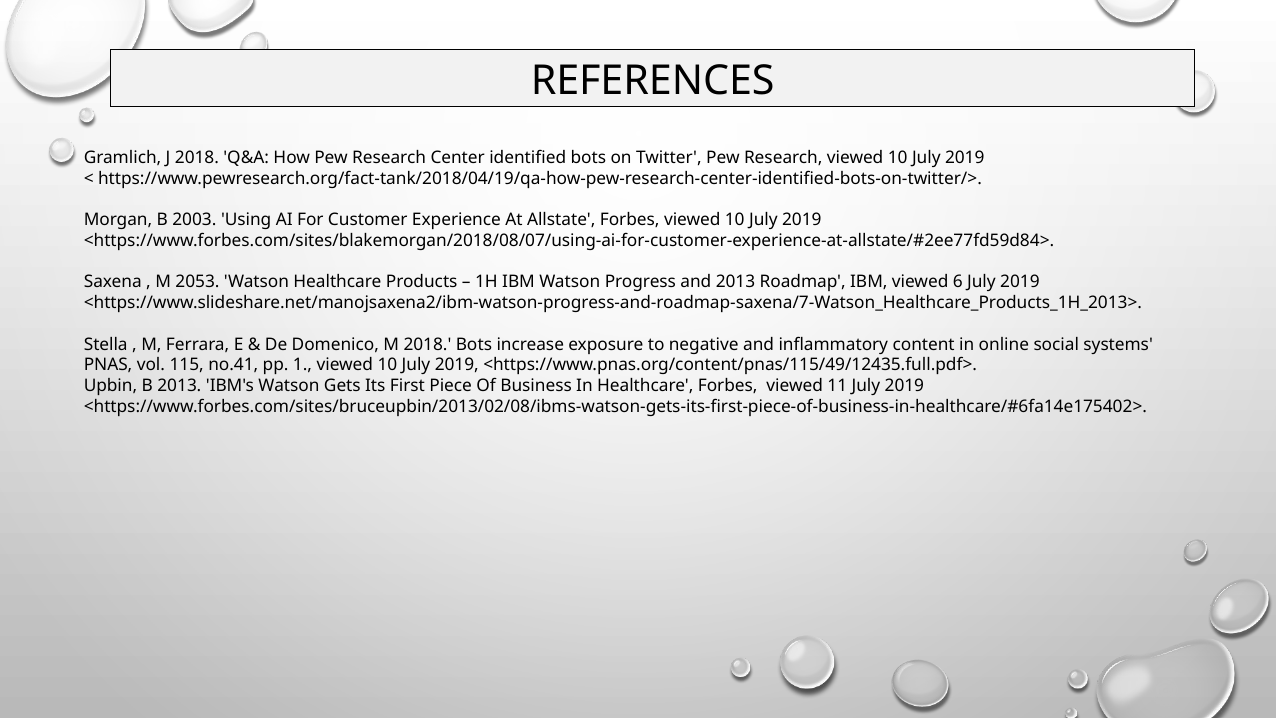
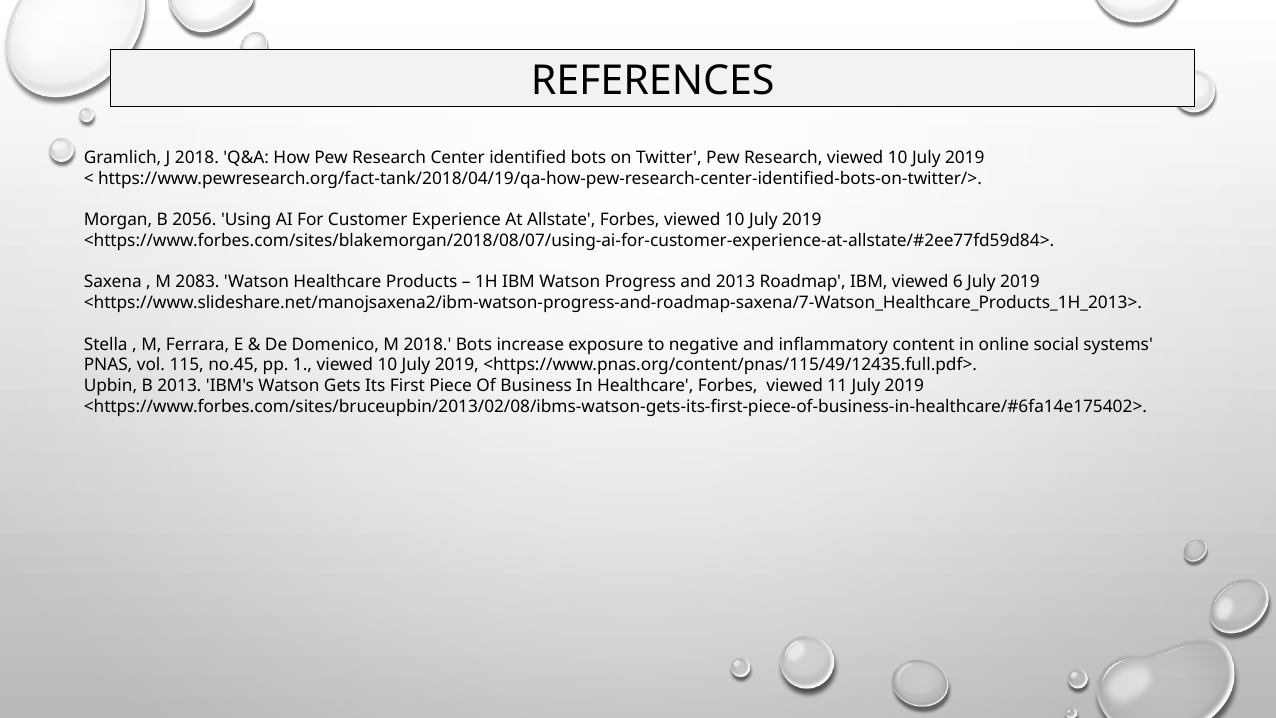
2003: 2003 -> 2056
2053: 2053 -> 2083
no.41: no.41 -> no.45
